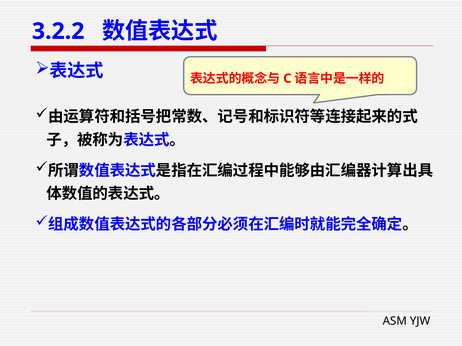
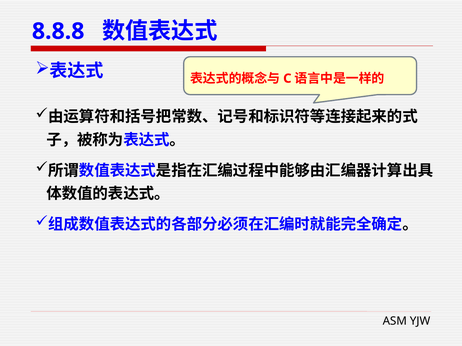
3.2.2: 3.2.2 -> 8.8.8
